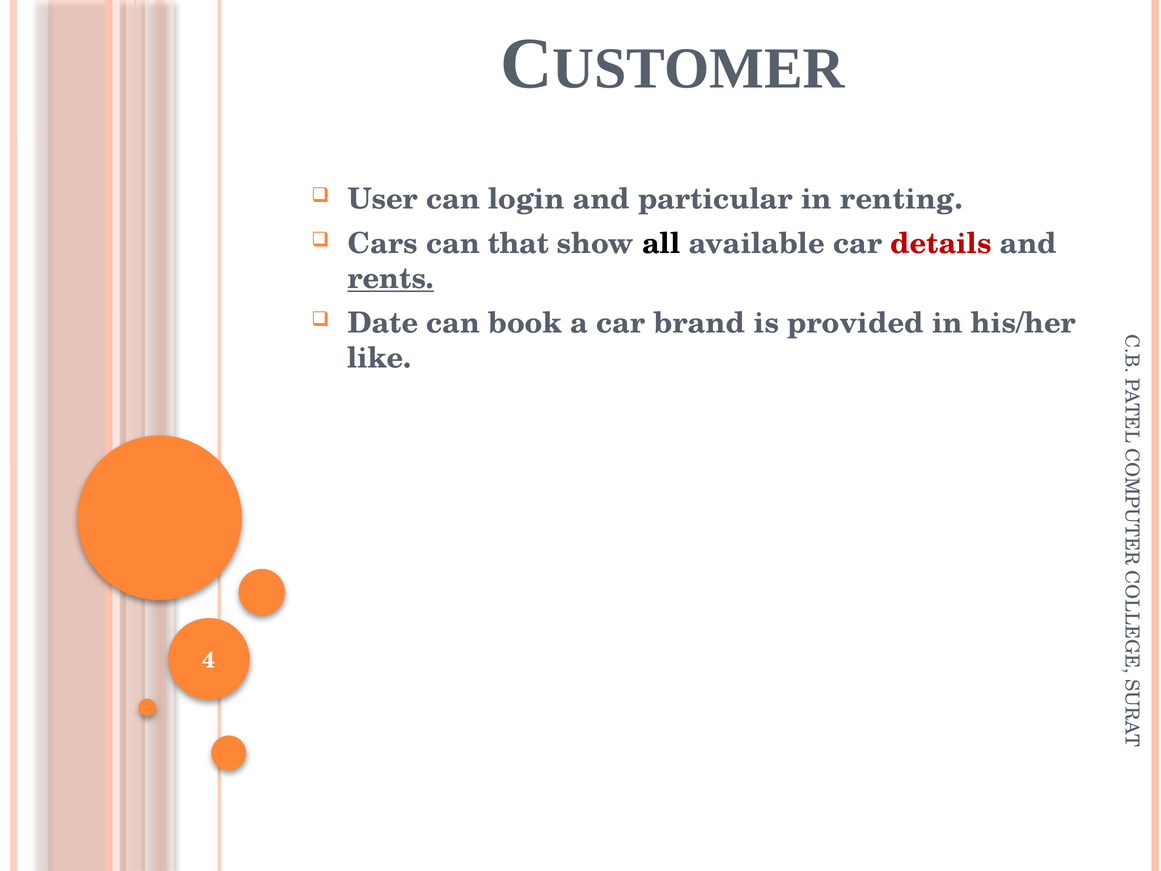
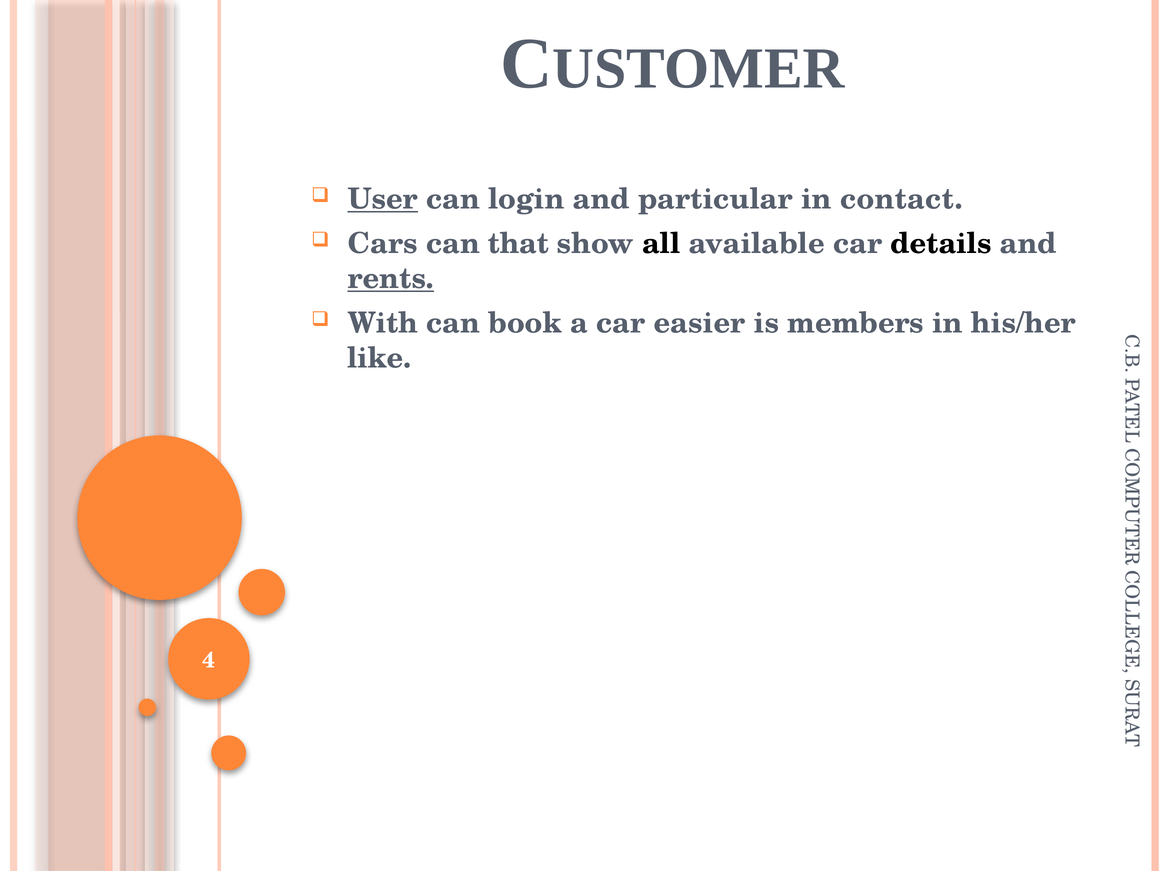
User underline: none -> present
renting: renting -> contact
details colour: red -> black
Date: Date -> With
brand: brand -> easier
provided: provided -> members
